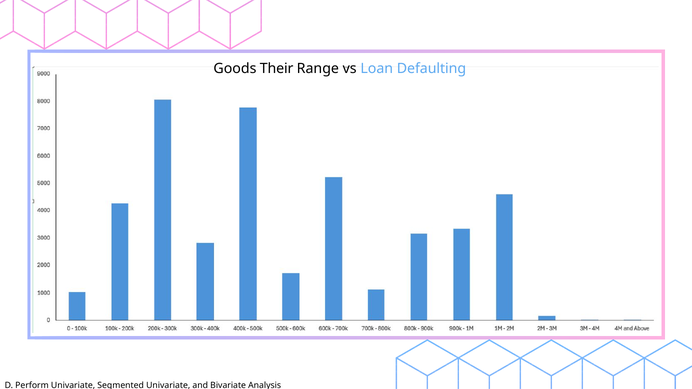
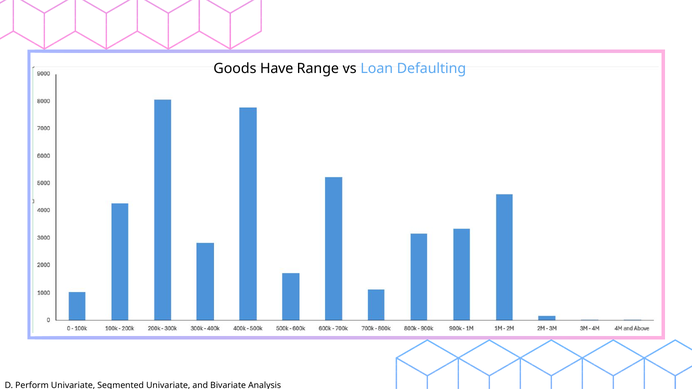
Their: Their -> Have
